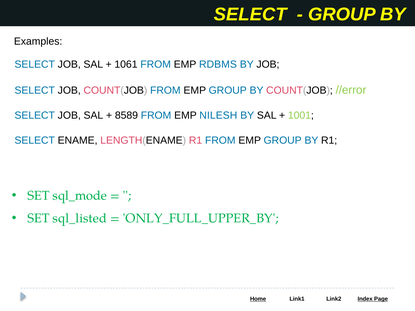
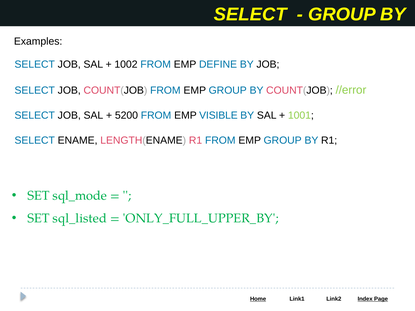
1061: 1061 -> 1002
RDBMS: RDBMS -> DEFINE
8589: 8589 -> 5200
NILESH: NILESH -> VISIBLE
